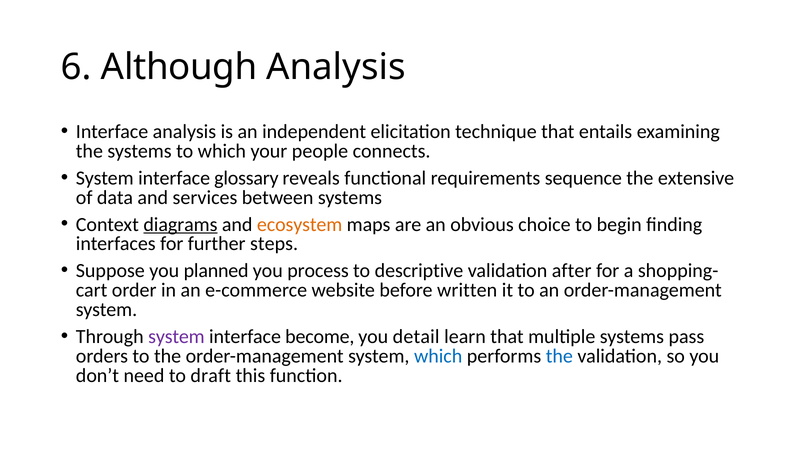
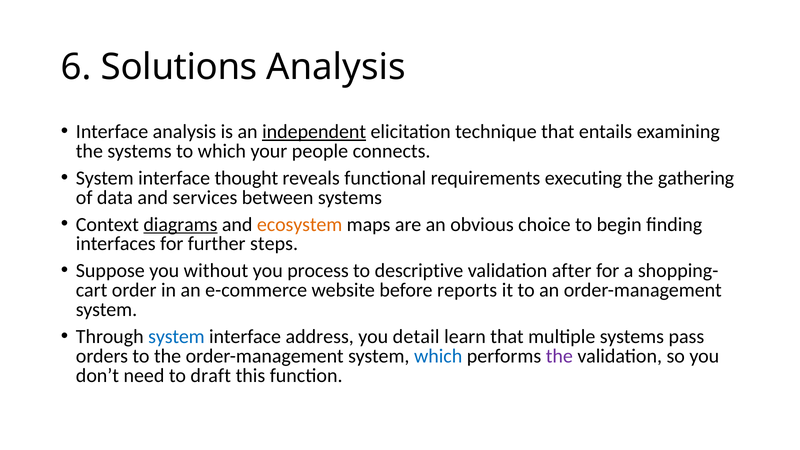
Although: Although -> Solutions
independent underline: none -> present
glossary: glossary -> thought
sequence: sequence -> executing
extensive: extensive -> gathering
planned: planned -> without
written: written -> reports
system at (176, 337) colour: purple -> blue
become: become -> address
the at (559, 356) colour: blue -> purple
